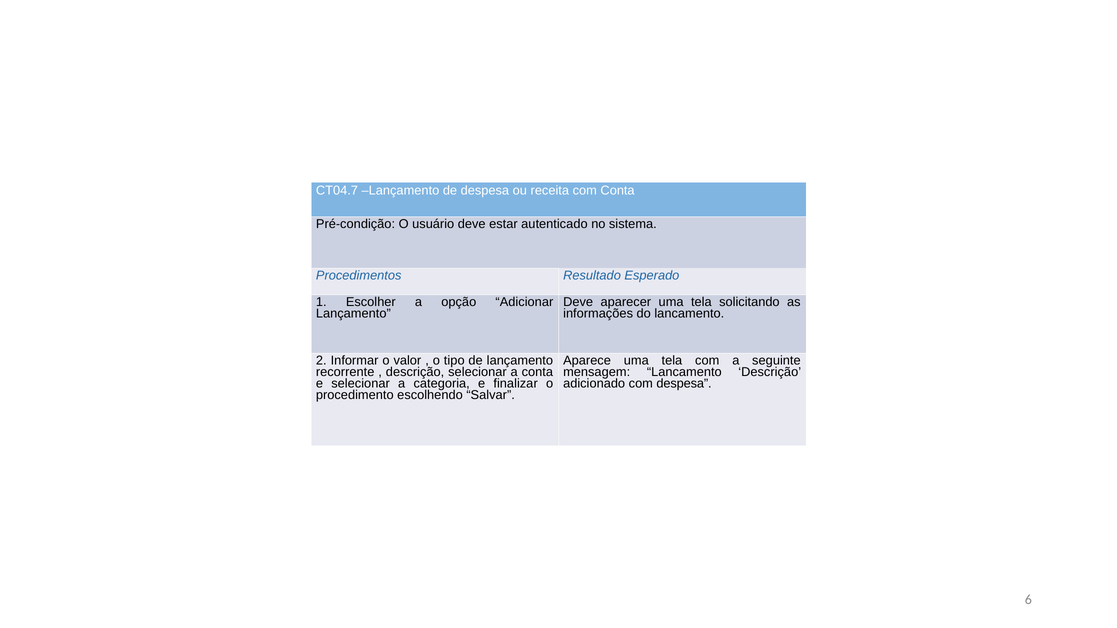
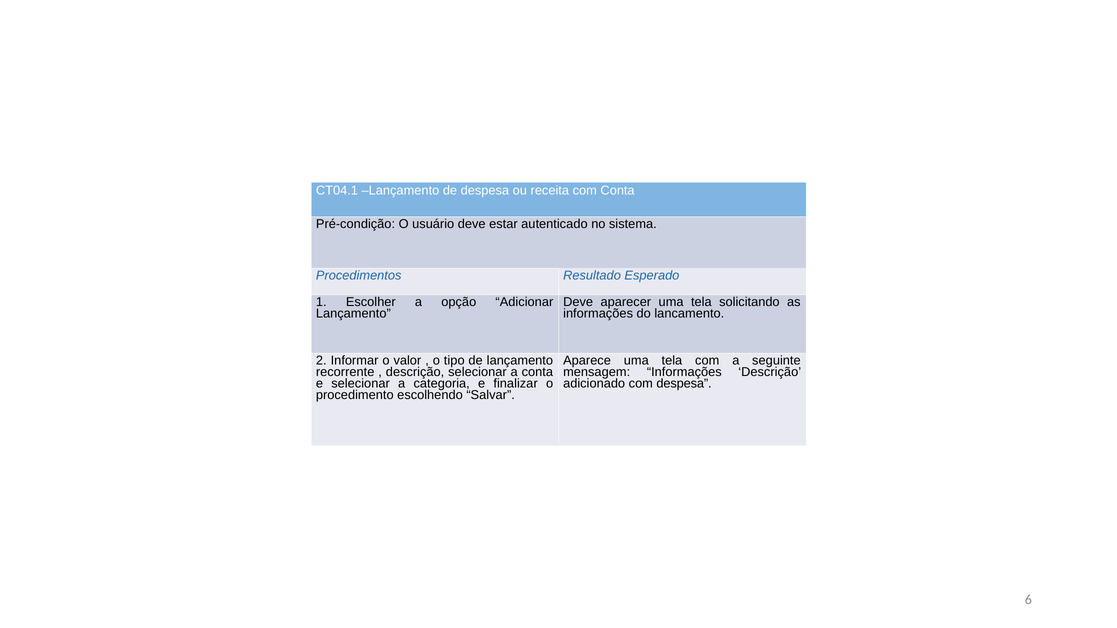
CT04.7: CT04.7 -> CT04.1
mensagem Lancamento: Lancamento -> Informações
